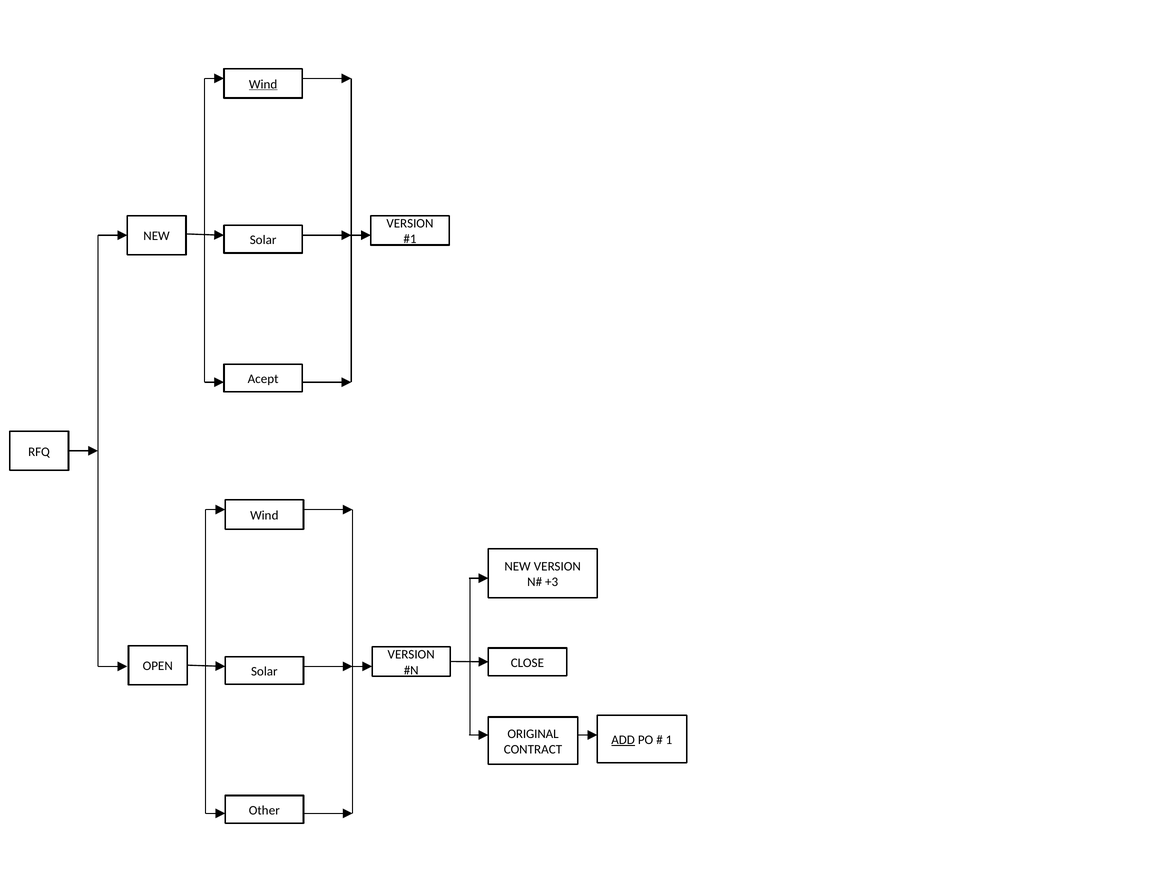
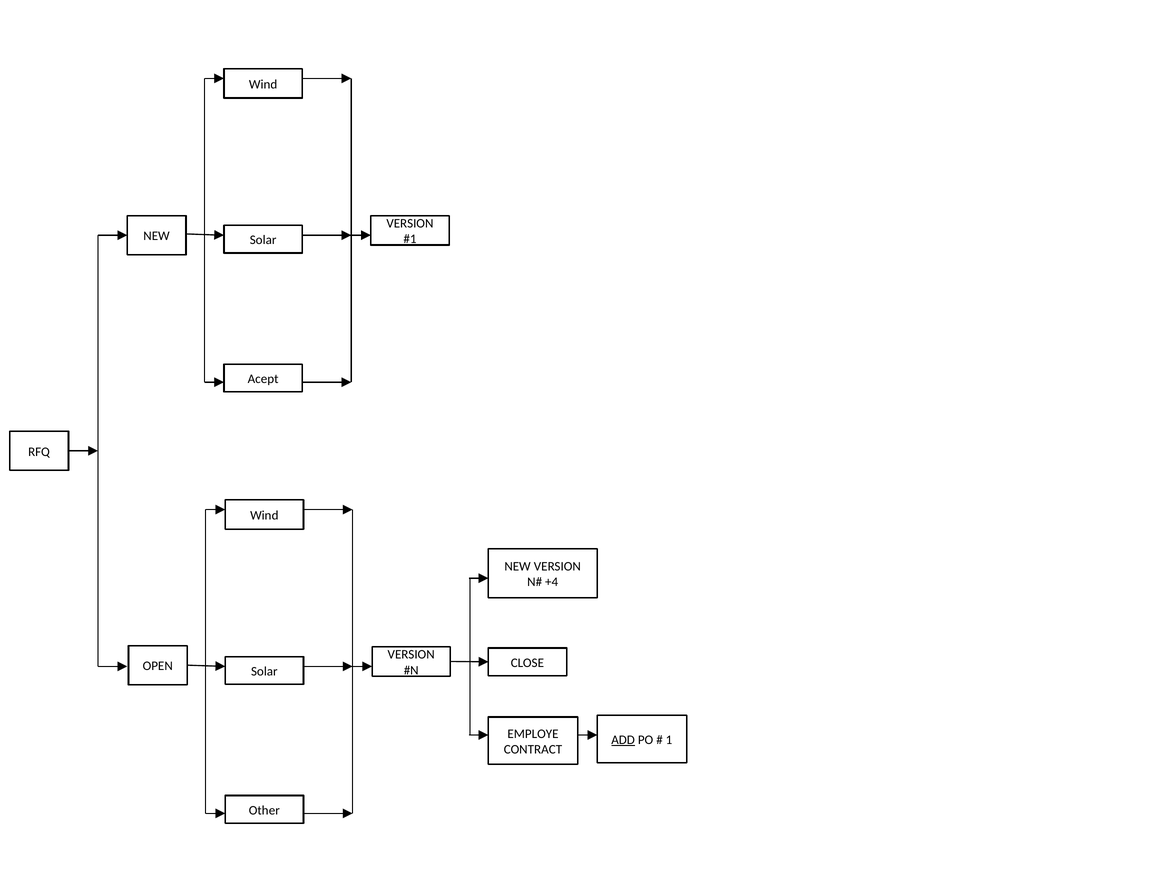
Wind at (263, 84) underline: present -> none
+3: +3 -> +4
ORIGINAL: ORIGINAL -> EMPLOYE
